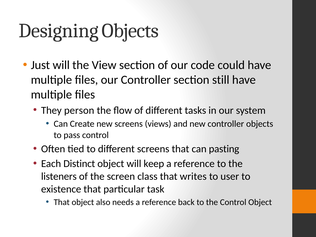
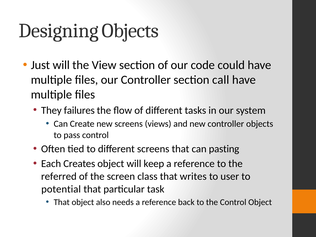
still: still -> call
person: person -> failures
Distinct: Distinct -> Creates
listeners: listeners -> referred
existence: existence -> potential
